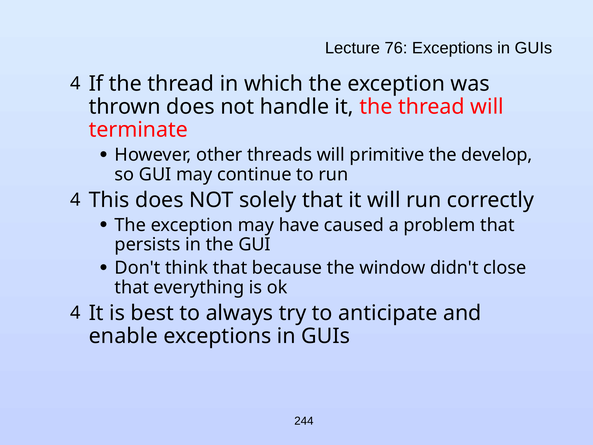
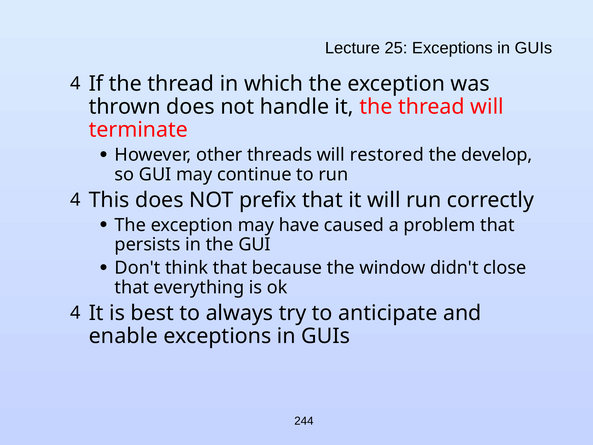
76: 76 -> 25
primitive: primitive -> restored
solely: solely -> prefix
